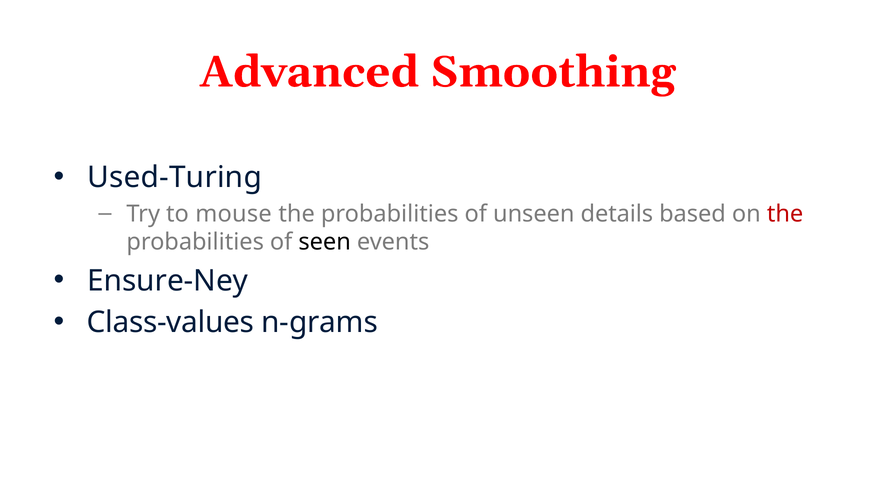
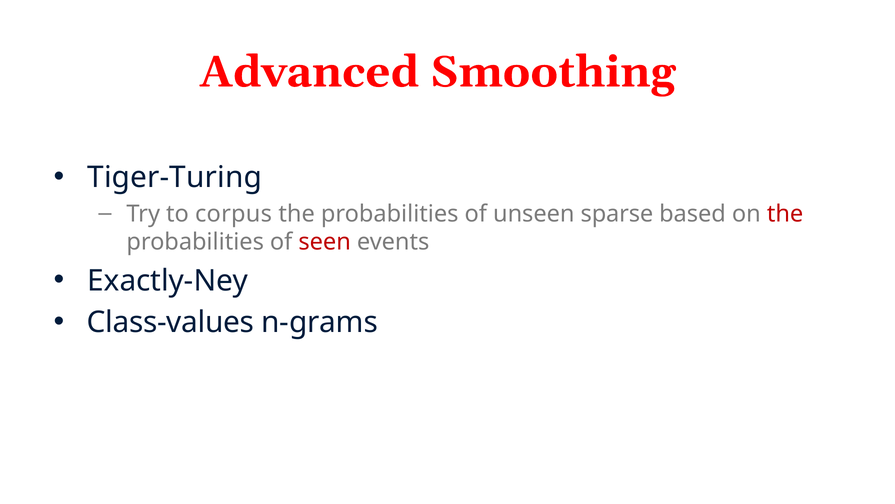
Used-Turing: Used-Turing -> Tiger-Turing
mouse: mouse -> corpus
details: details -> sparse
seen colour: black -> red
Ensure-Ney: Ensure-Ney -> Exactly-Ney
